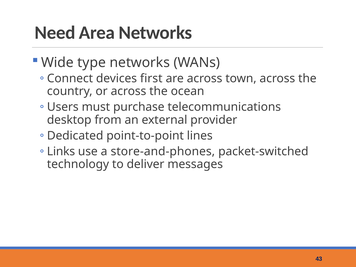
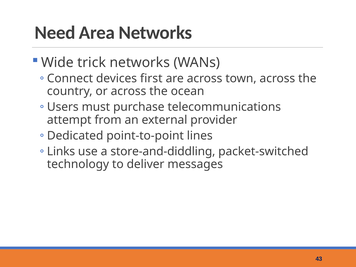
type: type -> trick
desktop: desktop -> attempt
store-and-phones: store-and-phones -> store-and-diddling
